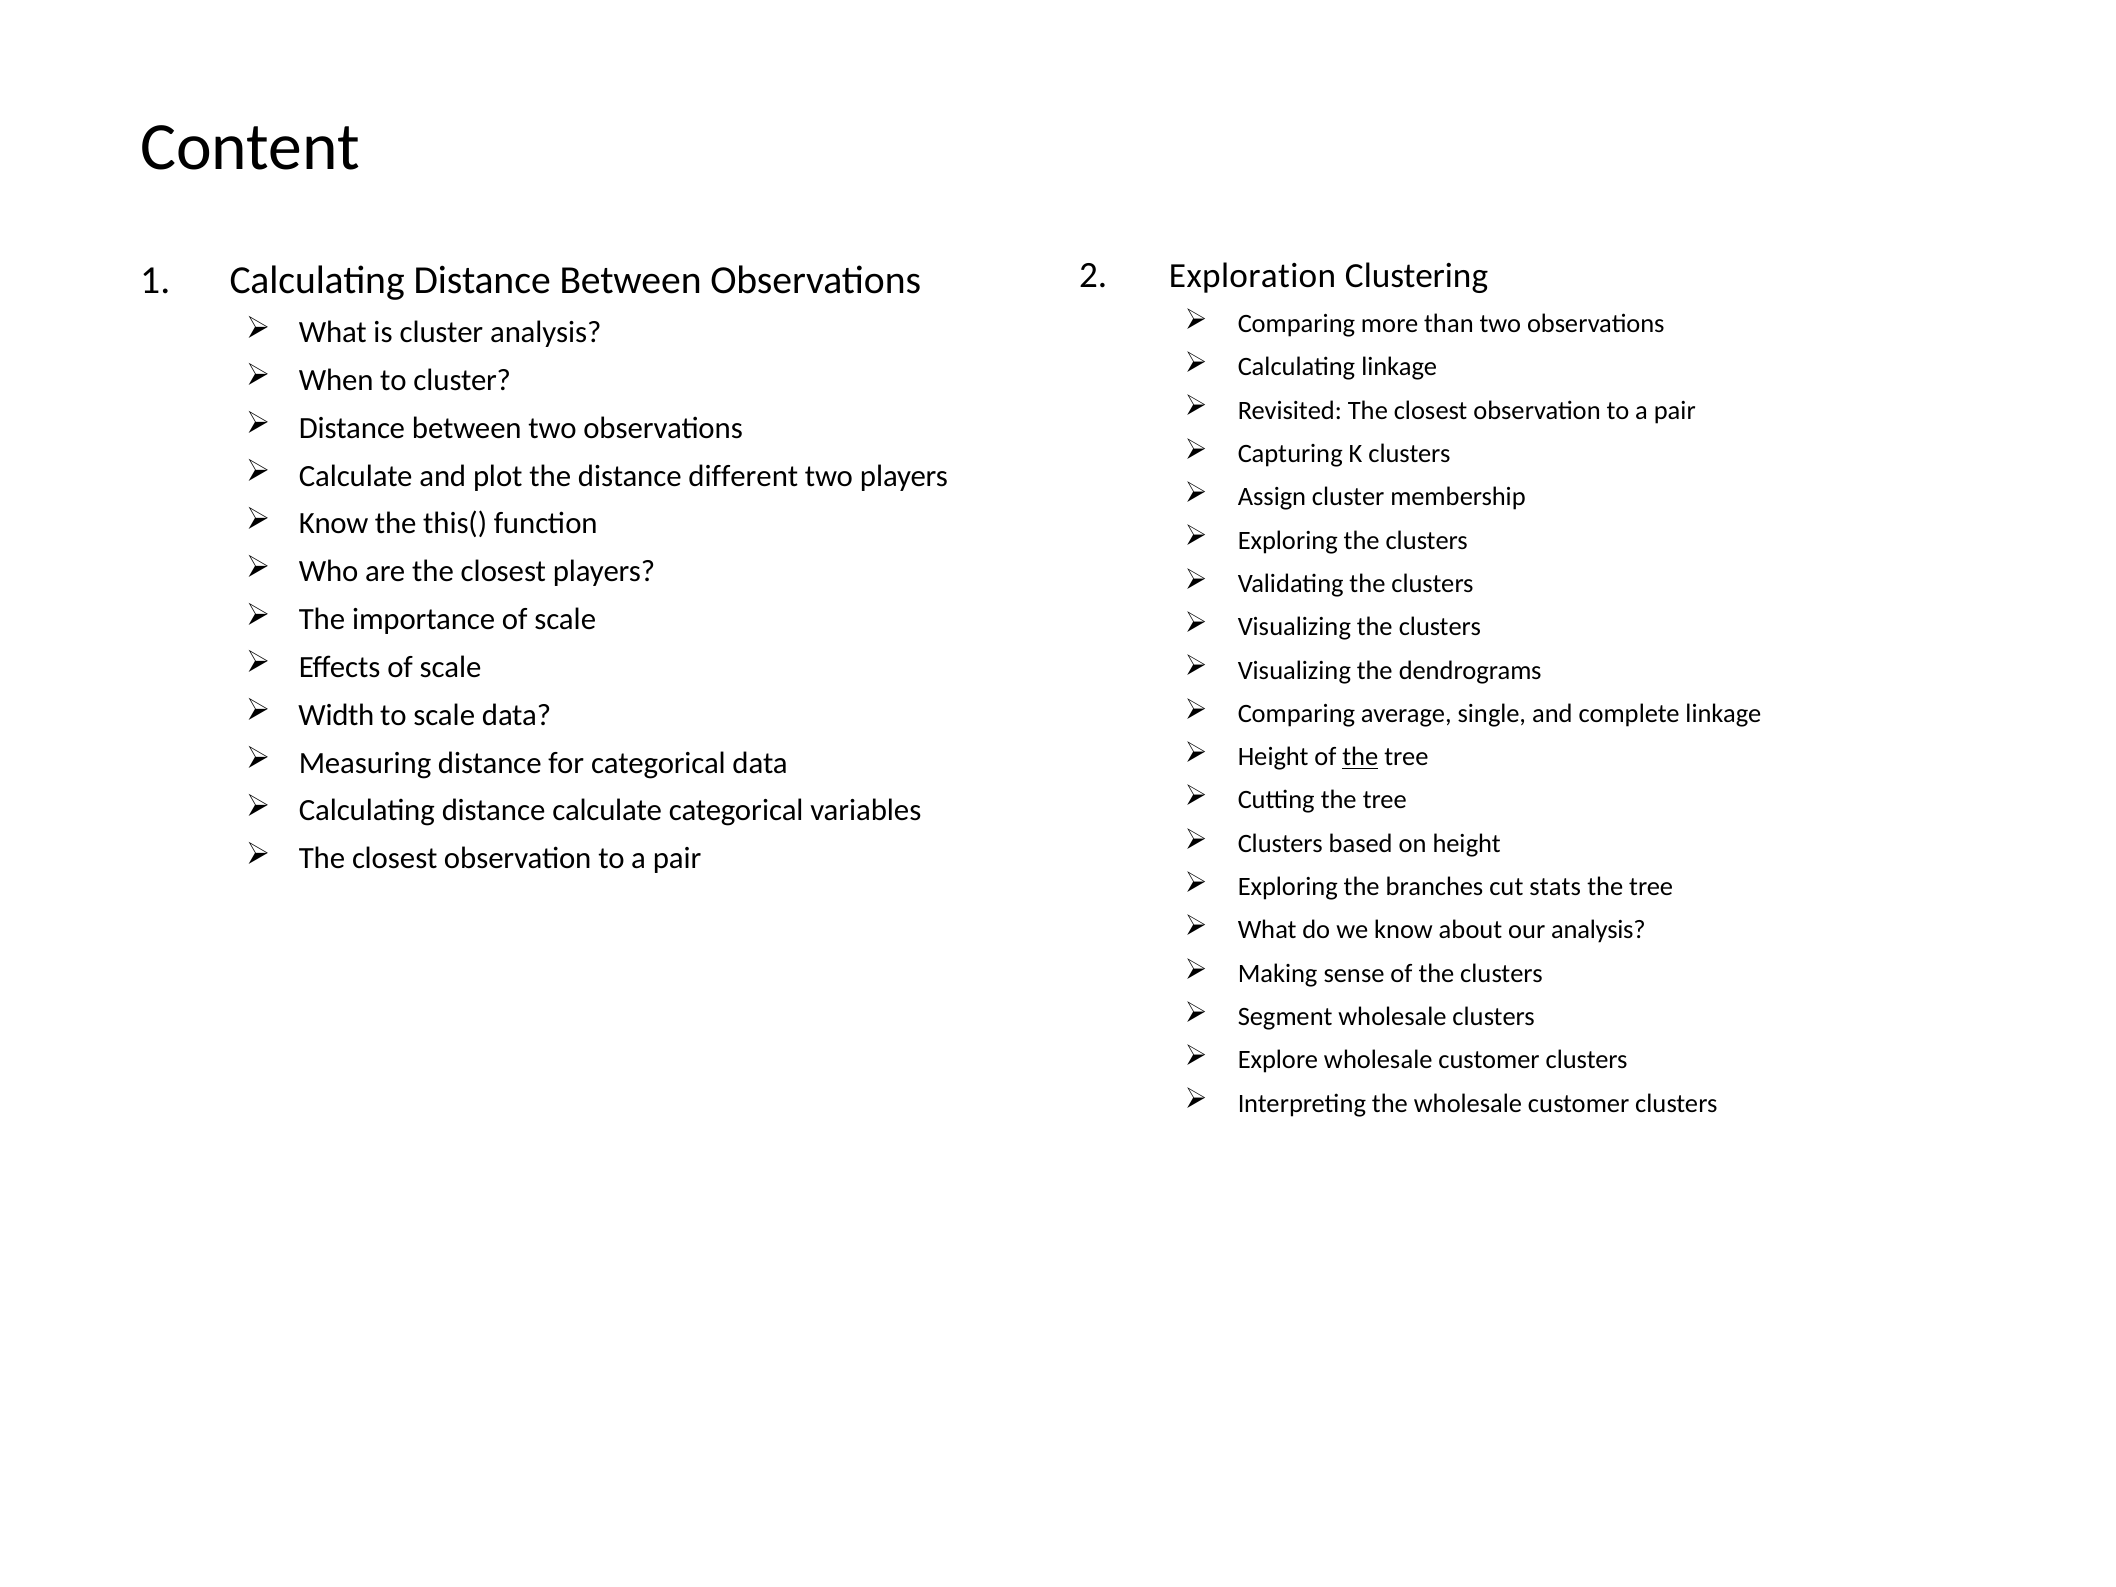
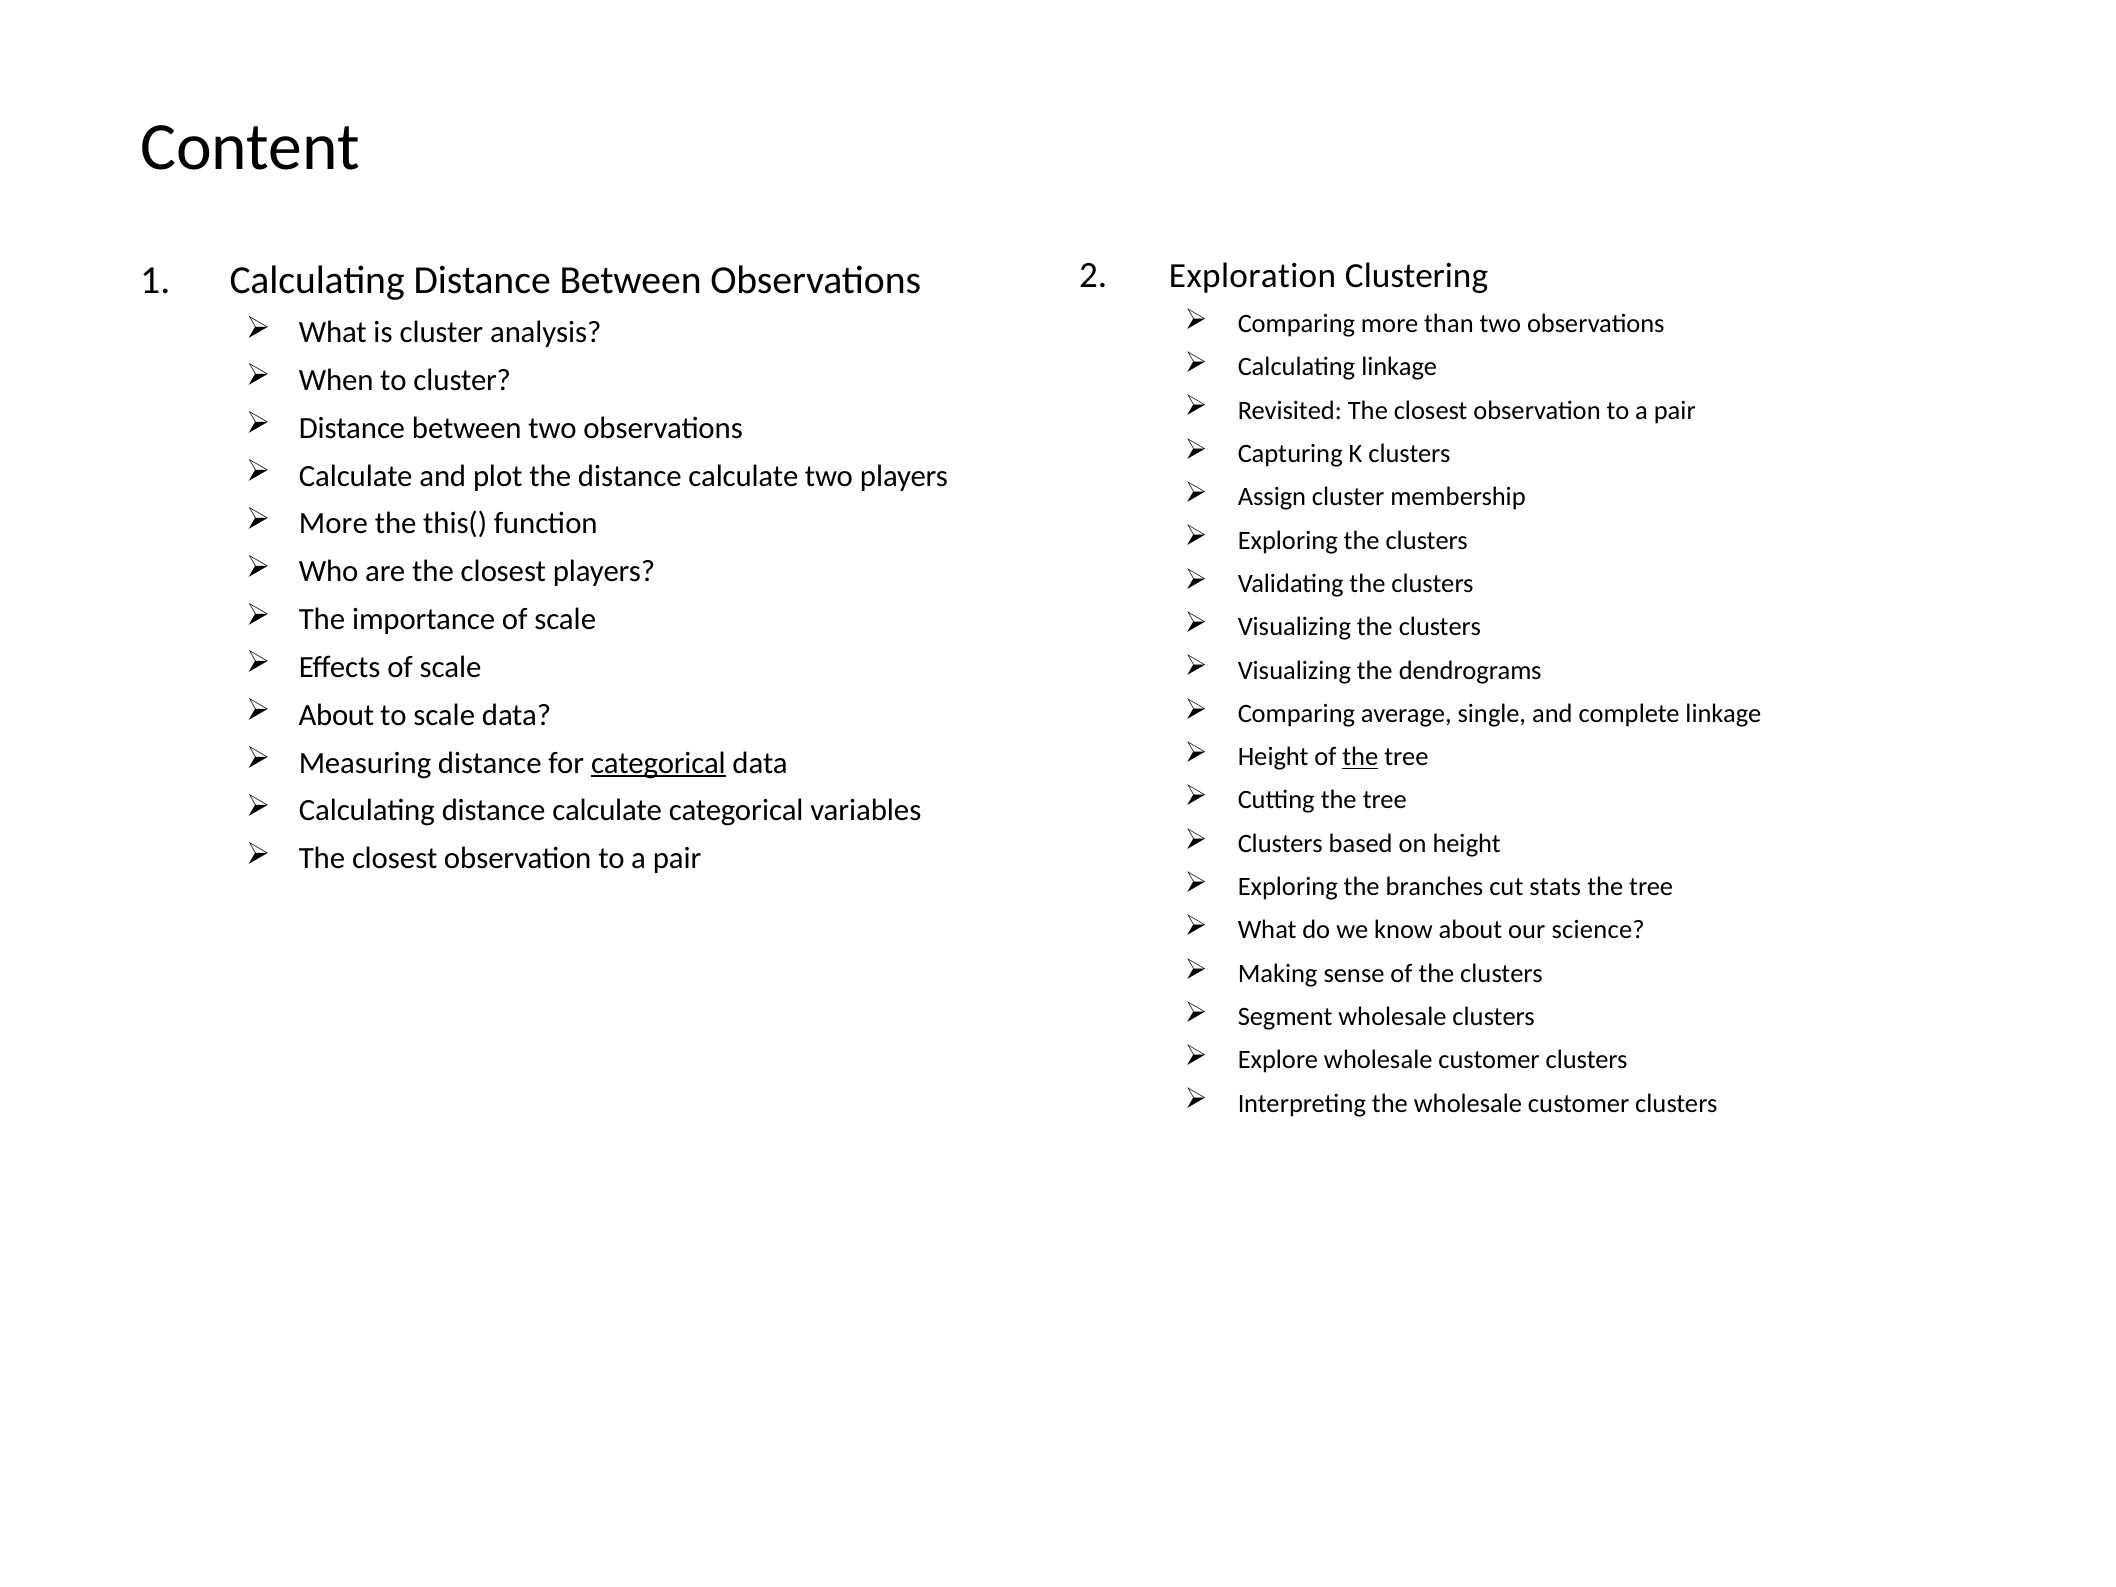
the distance different: different -> calculate
Know at (334, 524): Know -> More
Width at (336, 715): Width -> About
categorical at (658, 763) underline: none -> present
our analysis: analysis -> science
